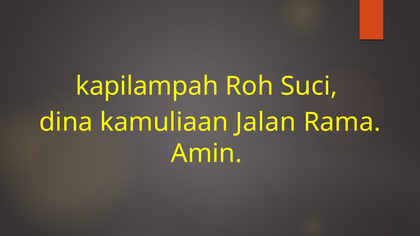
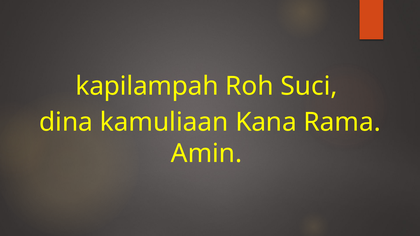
Jalan: Jalan -> Kana
